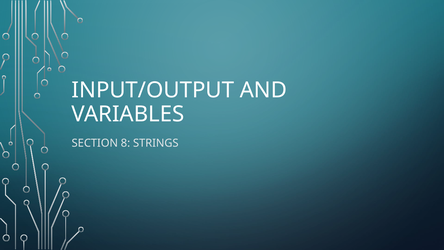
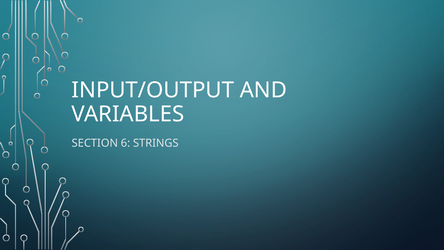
8: 8 -> 6
